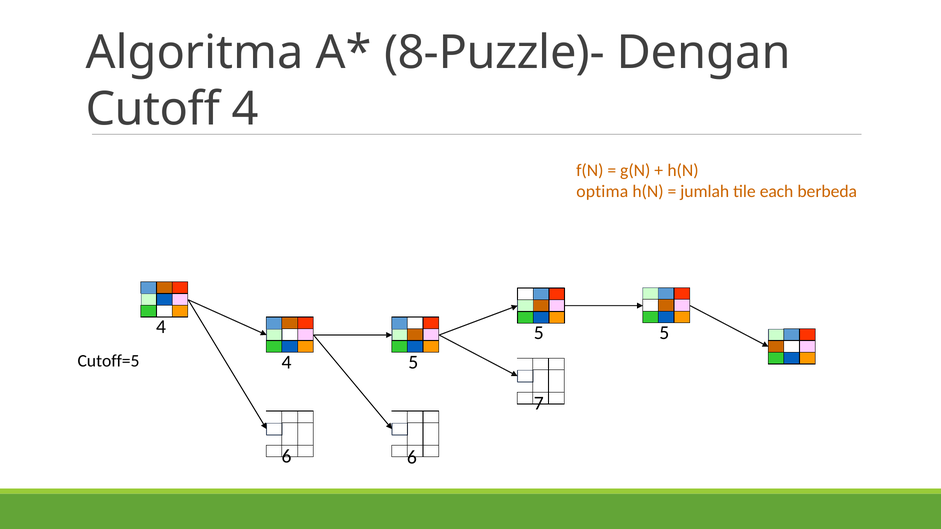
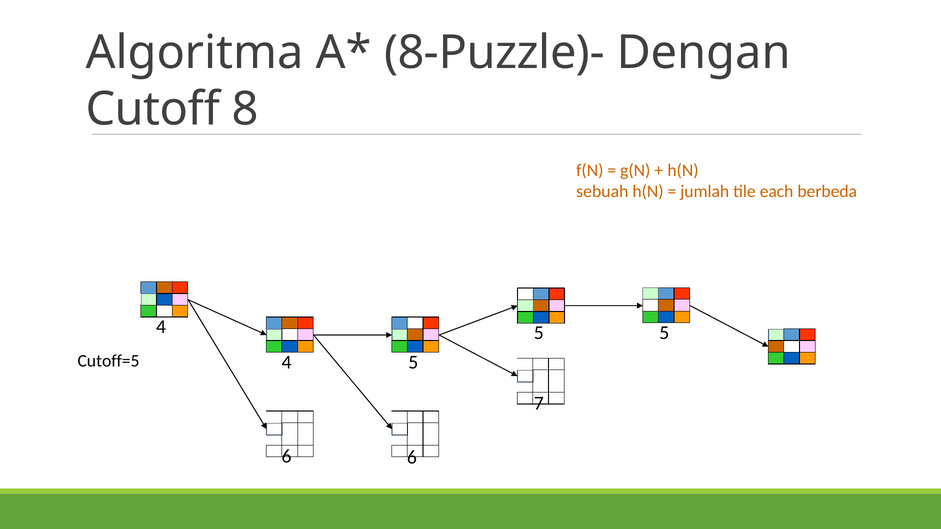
Cutoff 4: 4 -> 8
optima: optima -> sebuah
